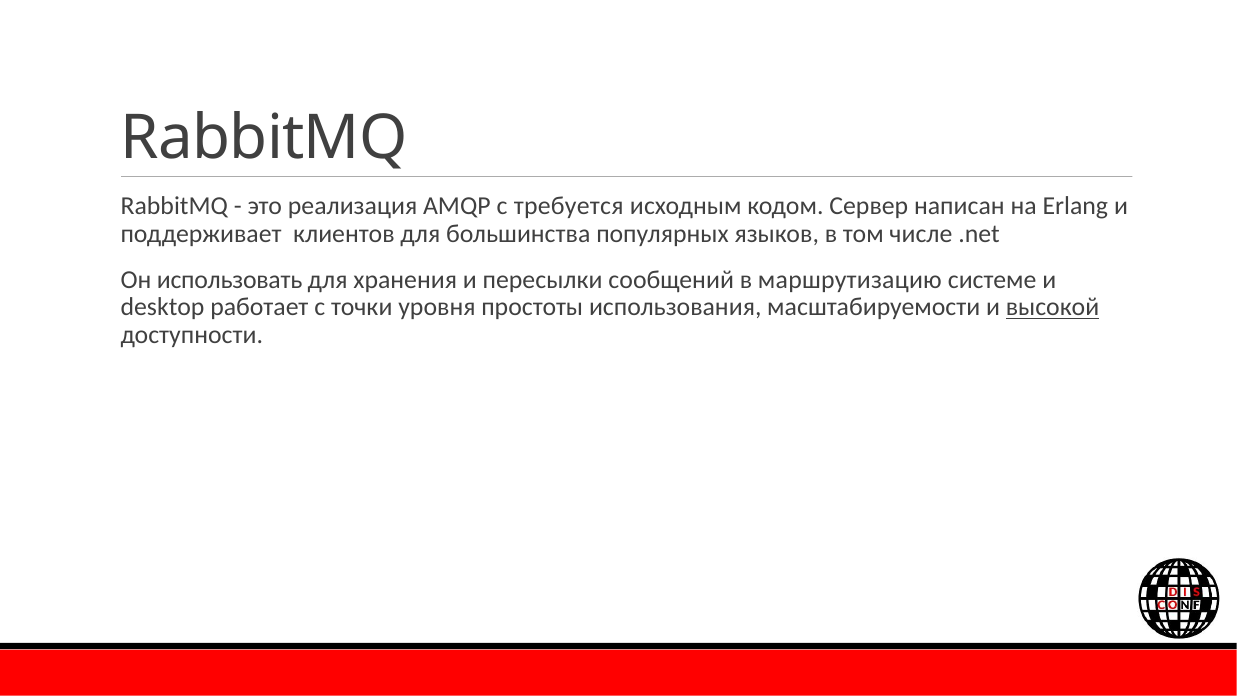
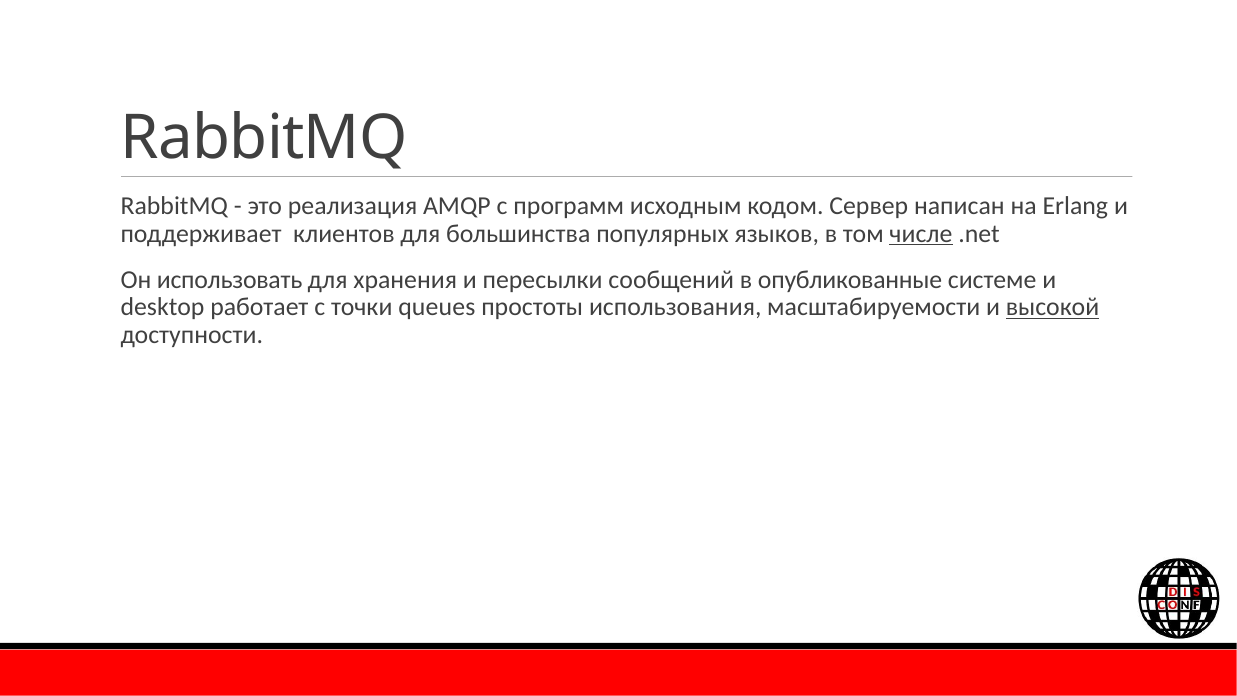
требуется: требуется -> программ
числе underline: none -> present
маршрутизацию: маршрутизацию -> опубликованные
уровня: уровня -> queues
